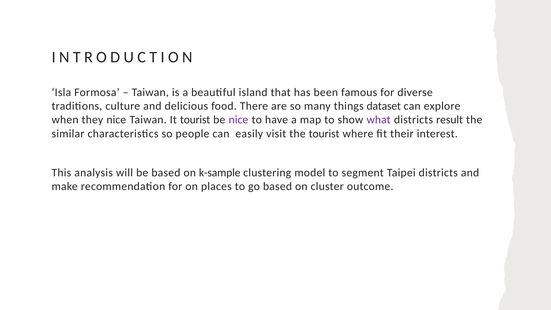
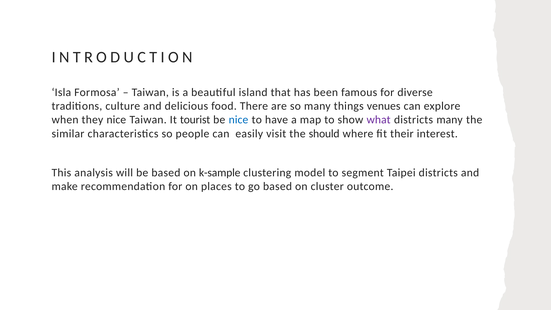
dataset: dataset -> venues
nice at (238, 120) colour: purple -> blue
districts result: result -> many
the tourist: tourist -> should
